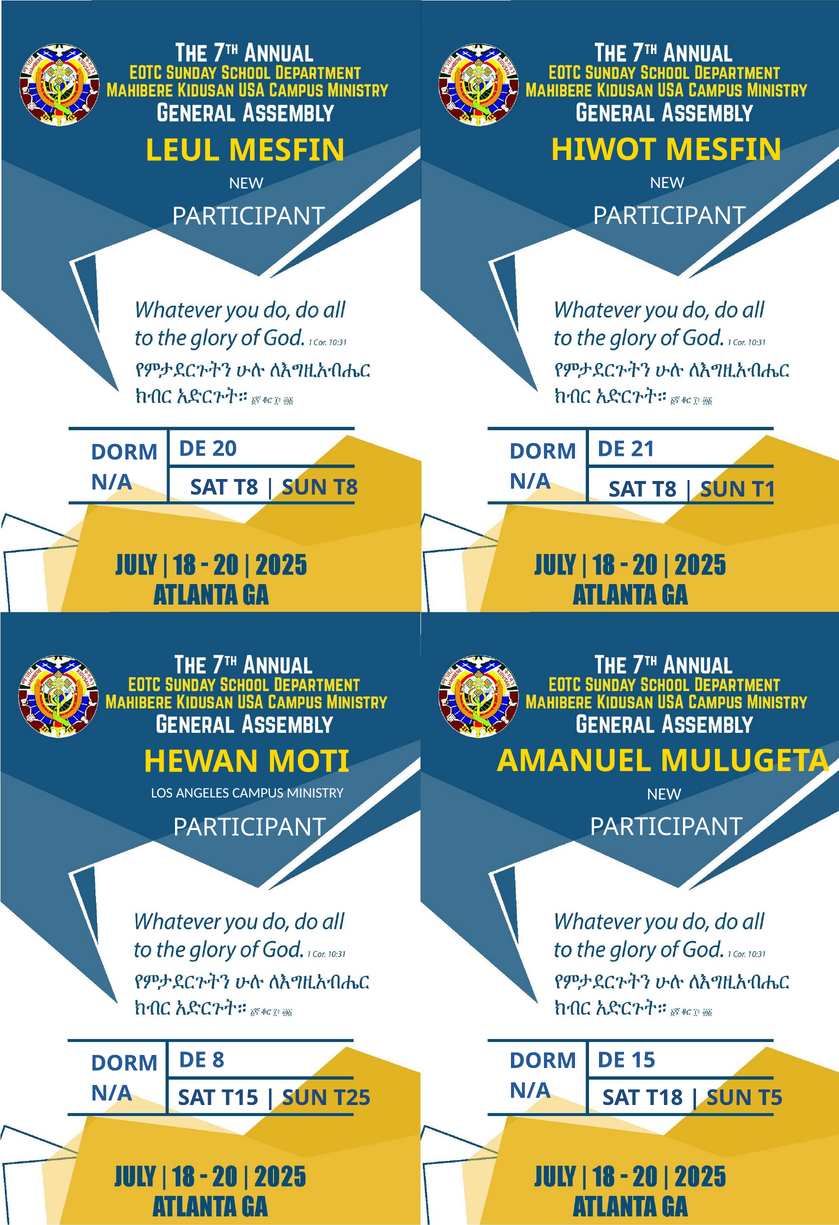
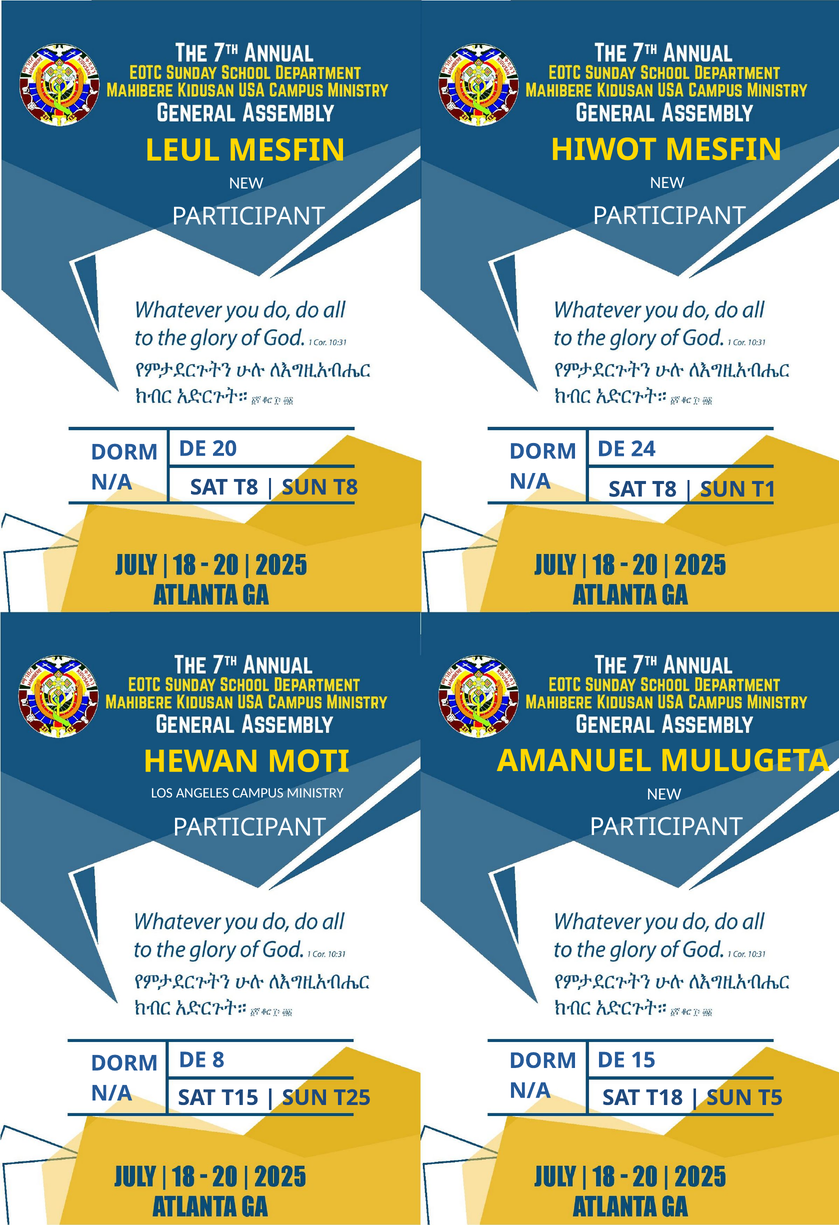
21: 21 -> 24
